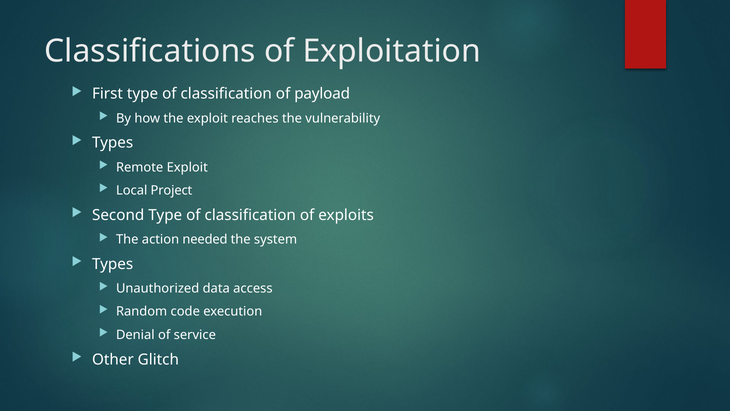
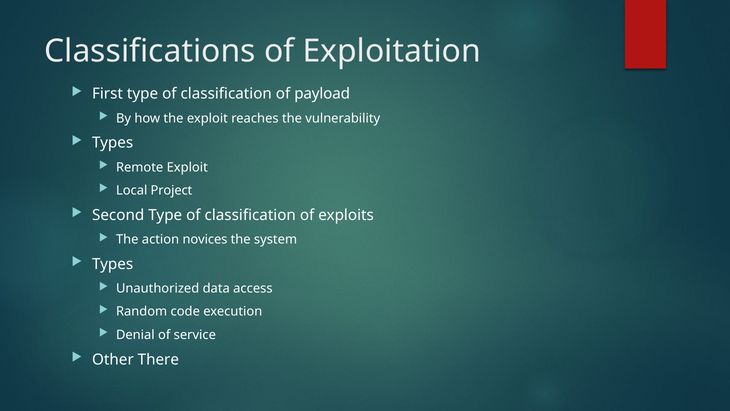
needed: needed -> novices
Glitch: Glitch -> There
